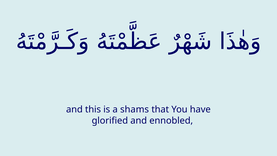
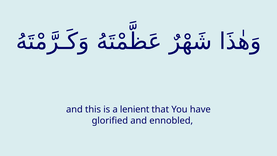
shams: shams -> lenient
